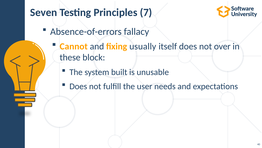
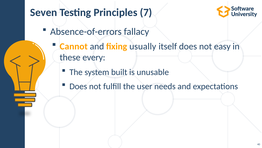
over: over -> easy
block: block -> every
